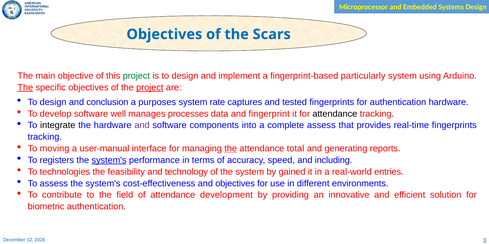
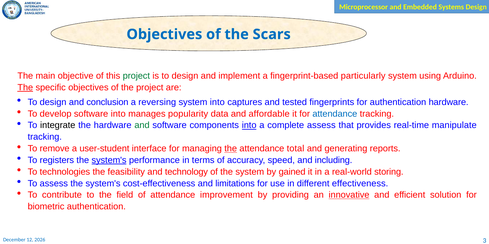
project at (150, 88) underline: present -> none
purposes: purposes -> reversing
system rate: rate -> into
software well: well -> into
processes: processes -> popularity
fingerprint: fingerprint -> affordable
attendance at (335, 114) colour: black -> blue
and at (142, 126) colour: purple -> green
into at (249, 126) underline: none -> present
real-time fingerprints: fingerprints -> manipulate
moving: moving -> remove
user-manual: user-manual -> user-student
entries: entries -> storing
and objectives: objectives -> limitations
environments: environments -> effectiveness
development: development -> improvement
innovative underline: none -> present
